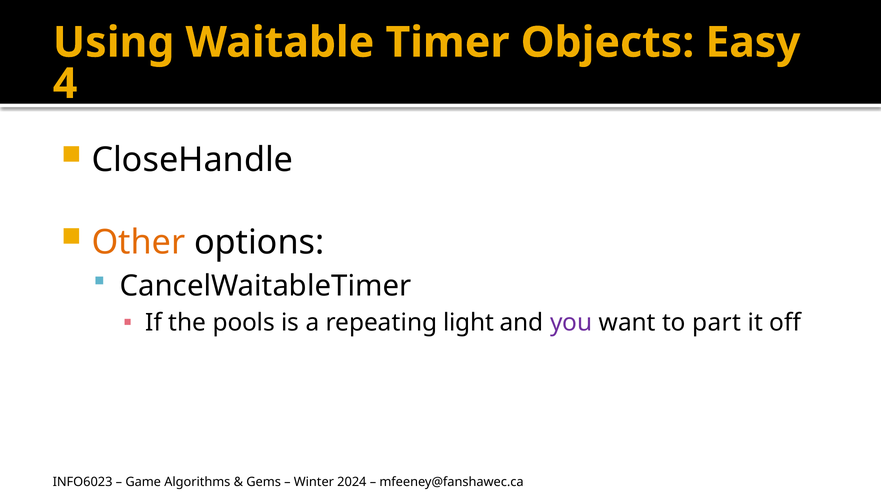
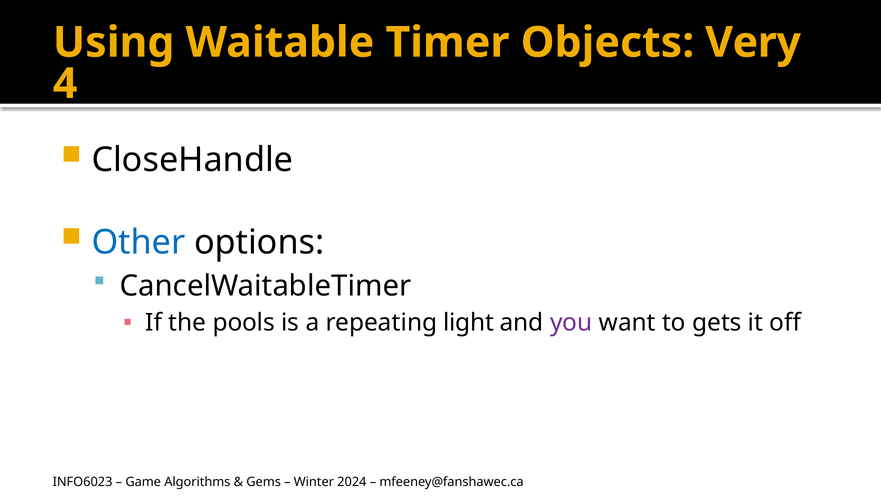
Easy: Easy -> Very
Other colour: orange -> blue
part: part -> gets
